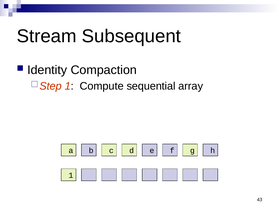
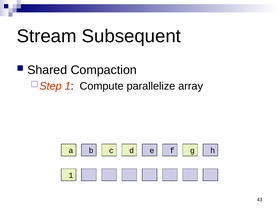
Identity: Identity -> Shared
sequential: sequential -> parallelize
